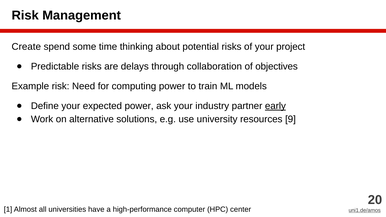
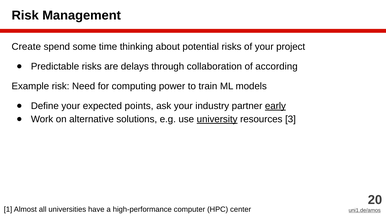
objectives: objectives -> according
expected power: power -> points
university underline: none -> present
9: 9 -> 3
